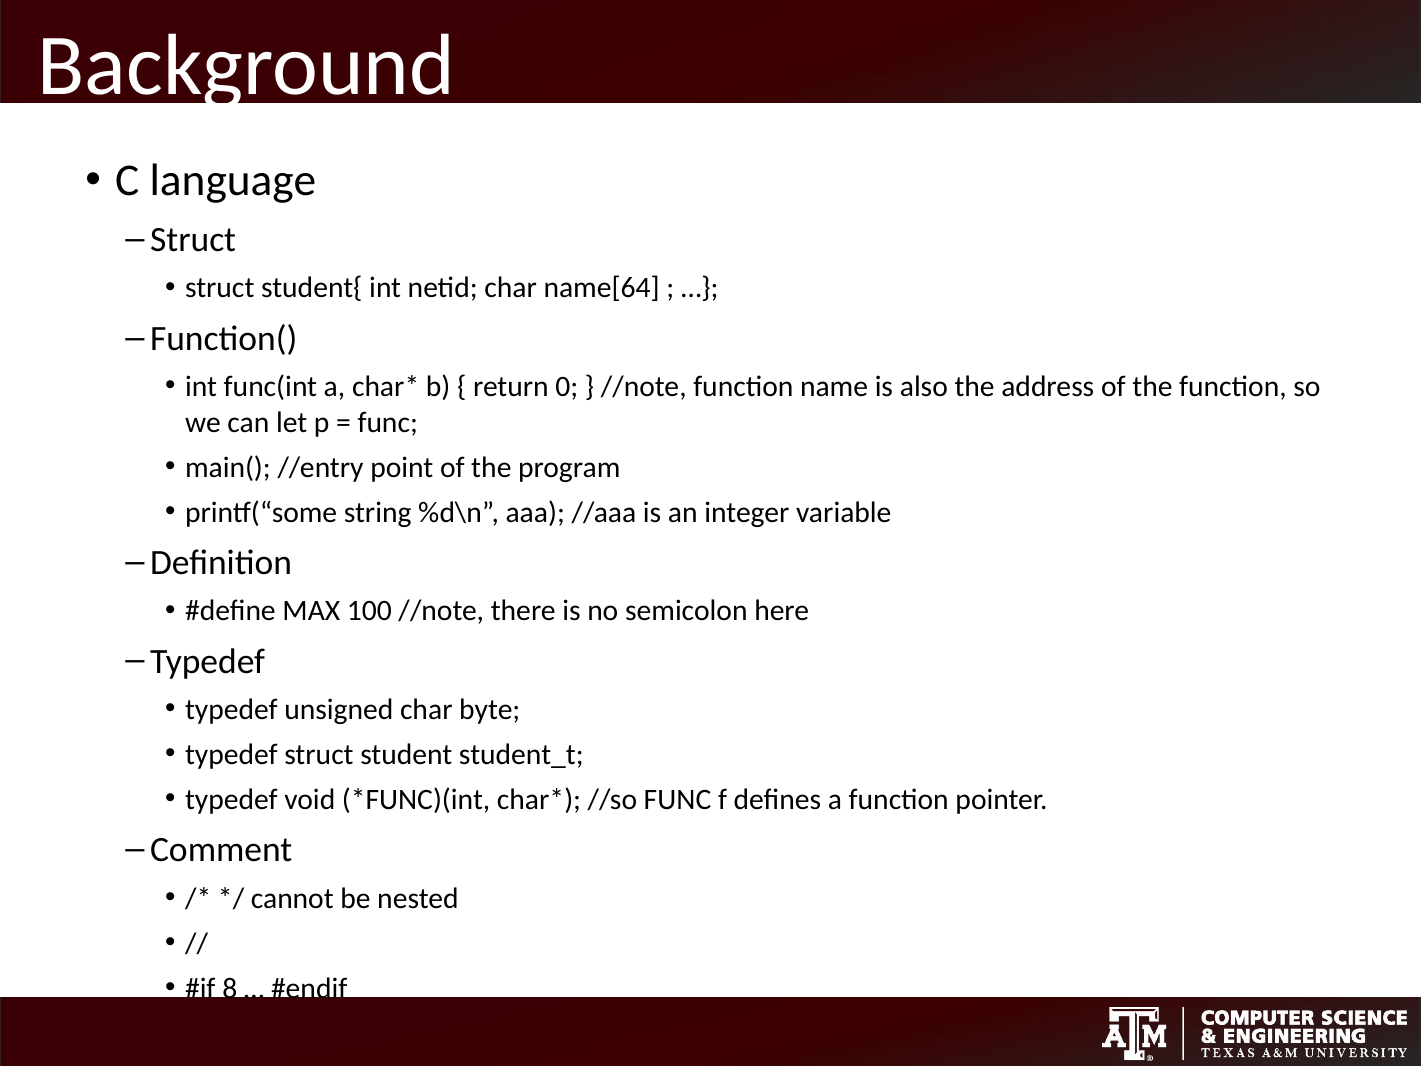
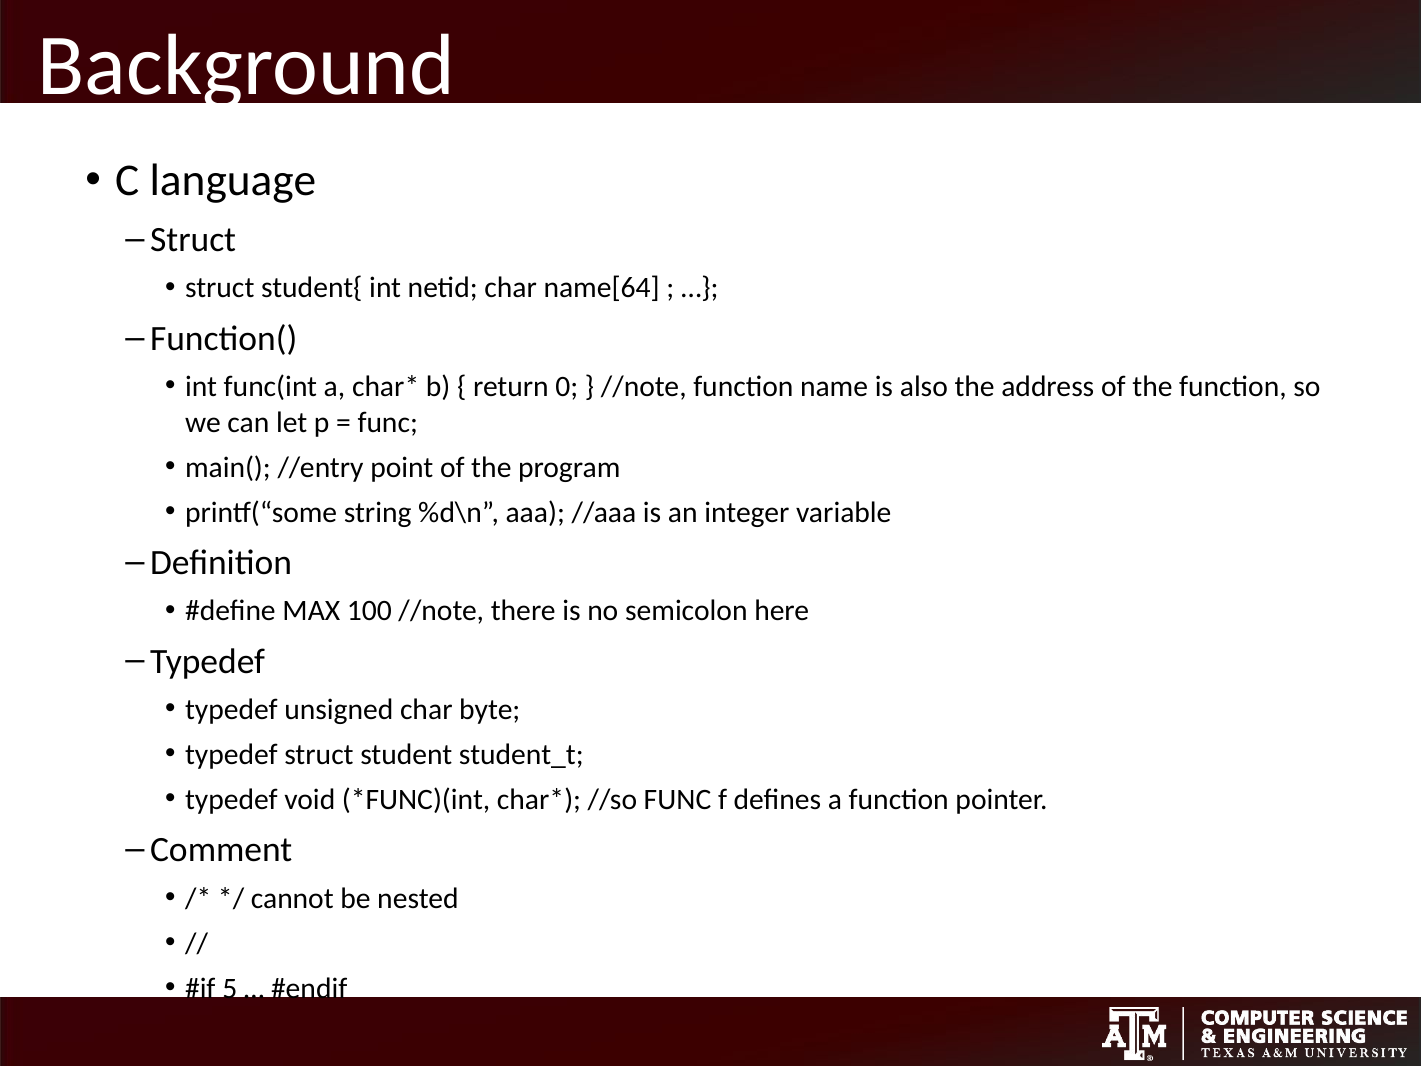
8: 8 -> 5
